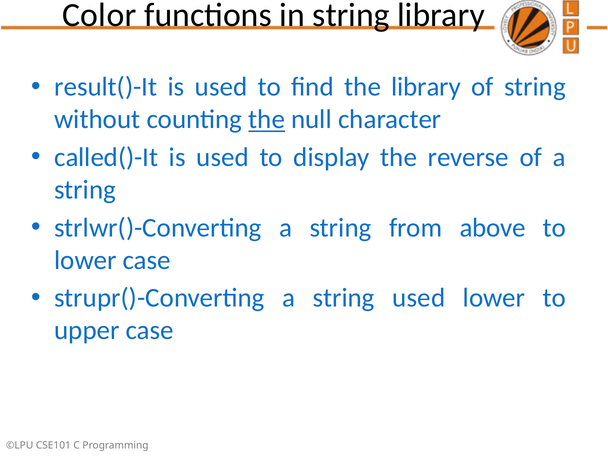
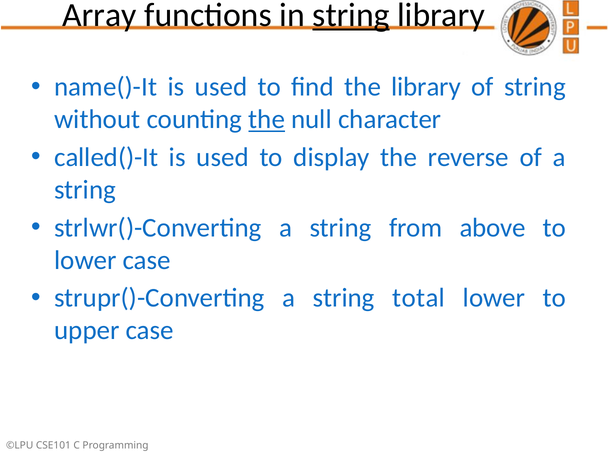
Color: Color -> Array
string at (351, 15) underline: none -> present
result()-It: result()-It -> name()-It
string used: used -> total
